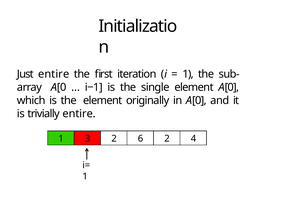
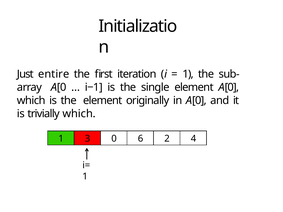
trivially entire: entire -> which
3 2: 2 -> 0
